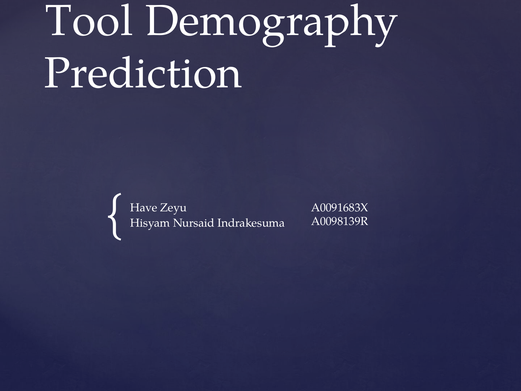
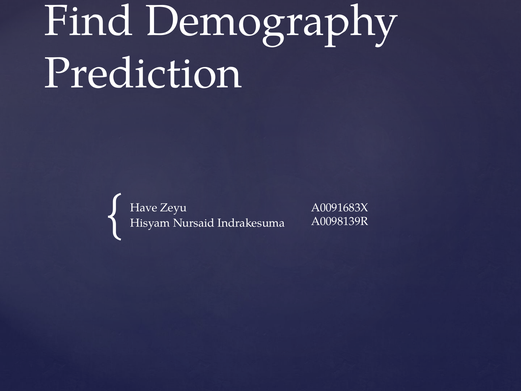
Tool: Tool -> Find
